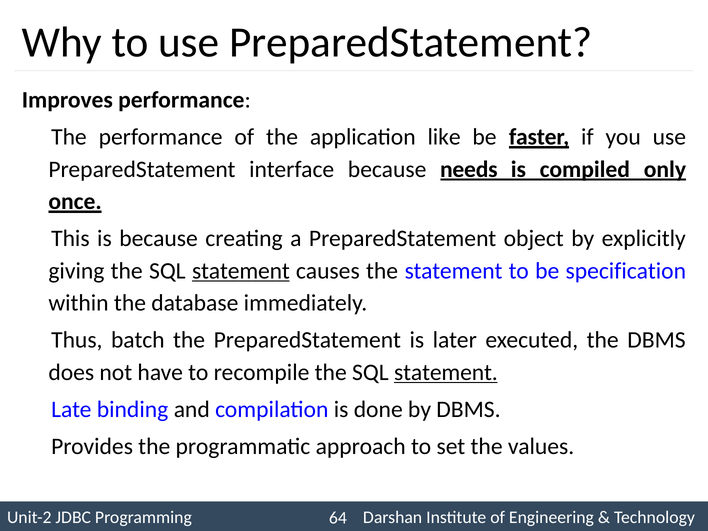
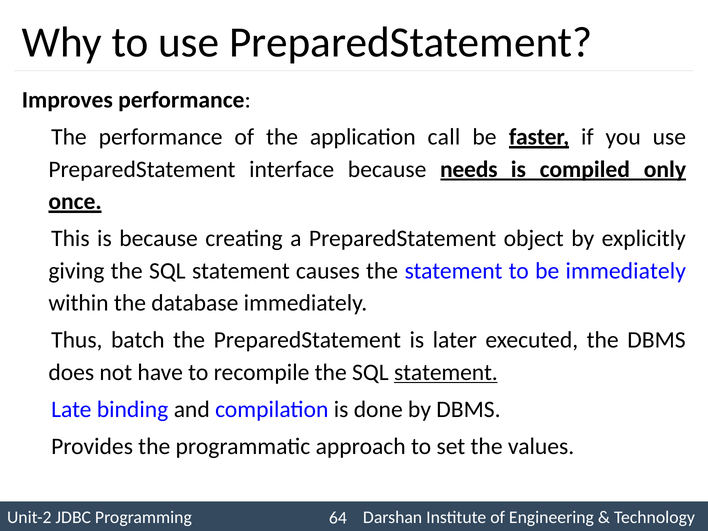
like: like -> call
statement at (241, 271) underline: present -> none
be specification: specification -> immediately
